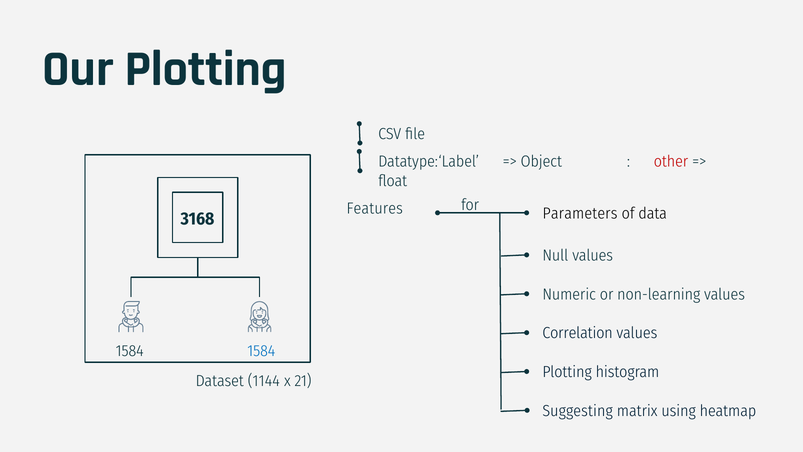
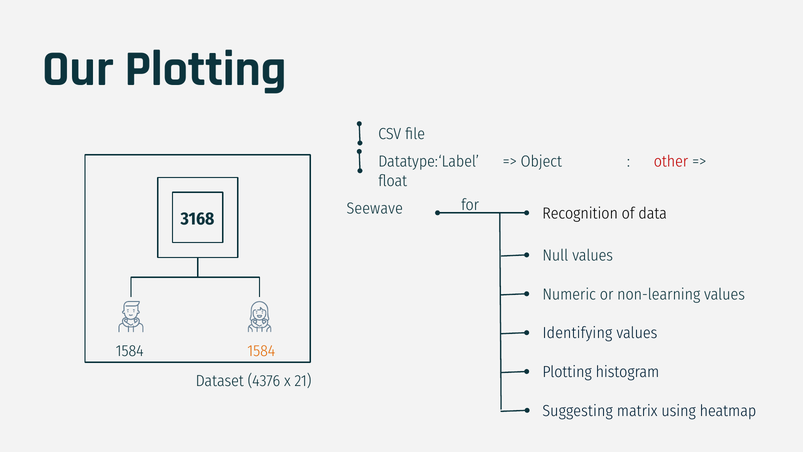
Features: Features -> Seewave
Parameters: Parameters -> Recognition
Correlation: Correlation -> Identifying
1584 at (261, 351) colour: blue -> orange
1144: 1144 -> 4376
